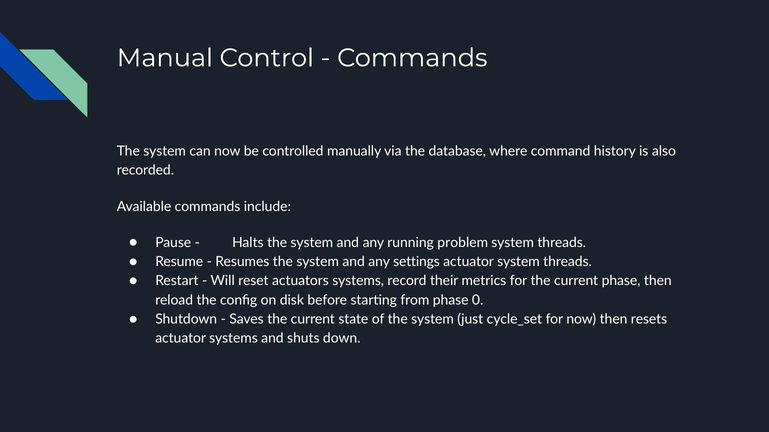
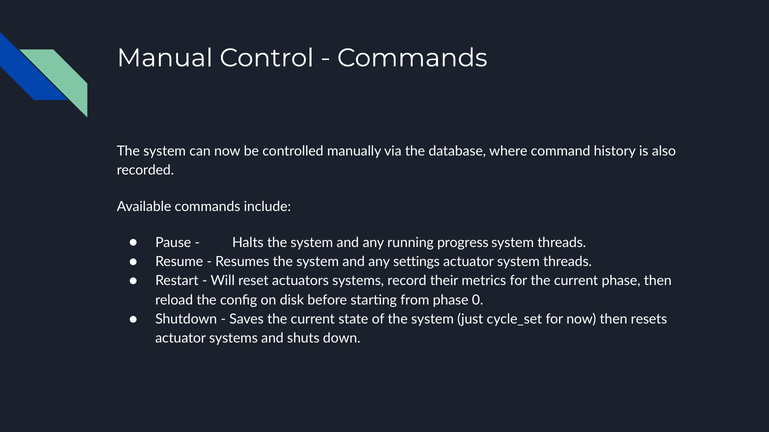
problem: problem -> progress
